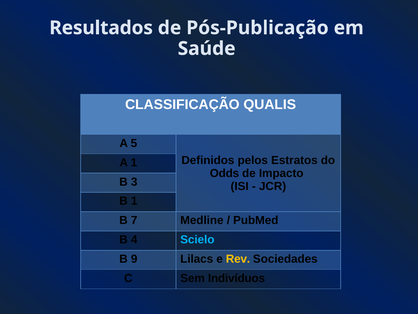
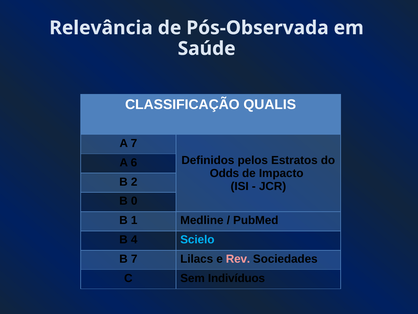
Resultados: Resultados -> Relevância
Pós-Publicação: Pós-Publicação -> Pós-Observada
A 5: 5 -> 7
A 1: 1 -> 6
3: 3 -> 2
B 1: 1 -> 0
7: 7 -> 1
B 9: 9 -> 7
Rev colour: yellow -> pink
